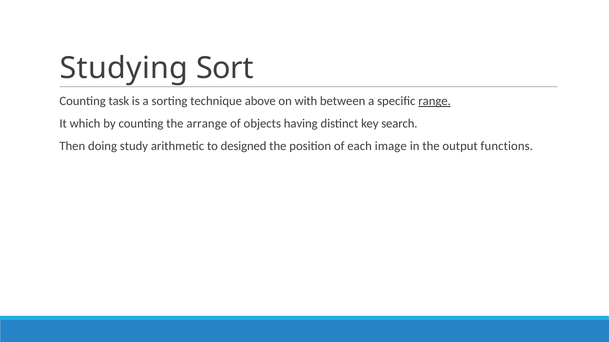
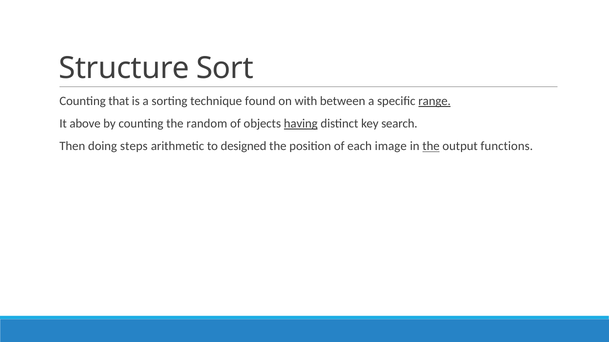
Studying: Studying -> Structure
task: task -> that
above: above -> found
which: which -> above
arrange: arrange -> random
having underline: none -> present
study: study -> steps
the at (431, 146) underline: none -> present
